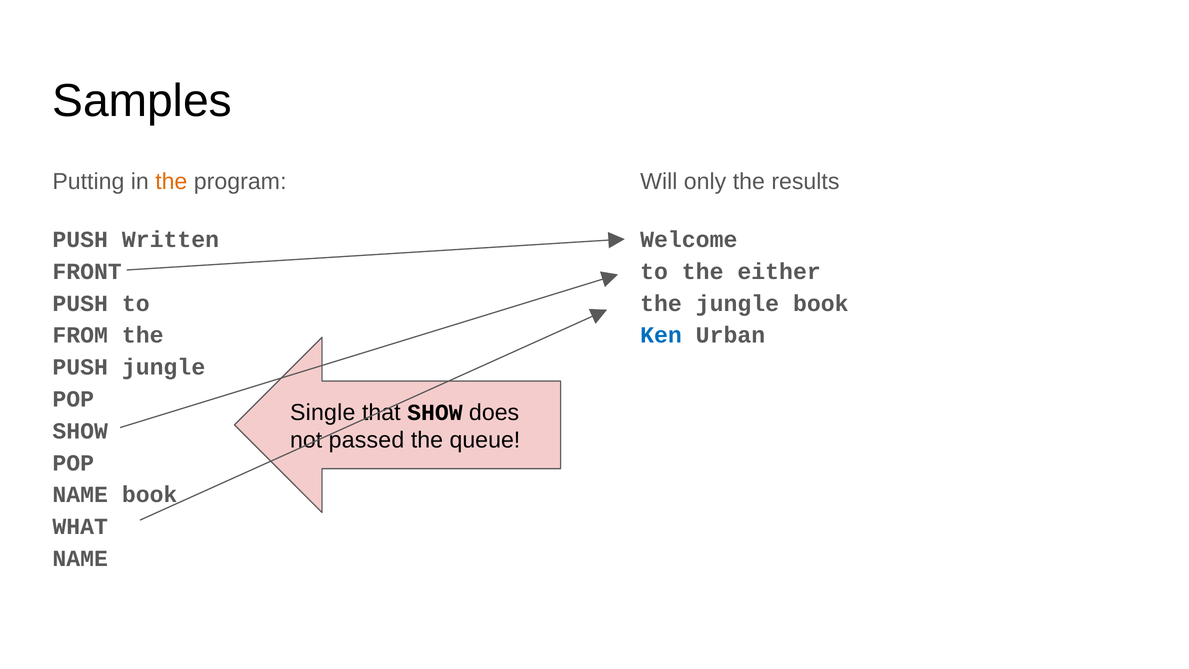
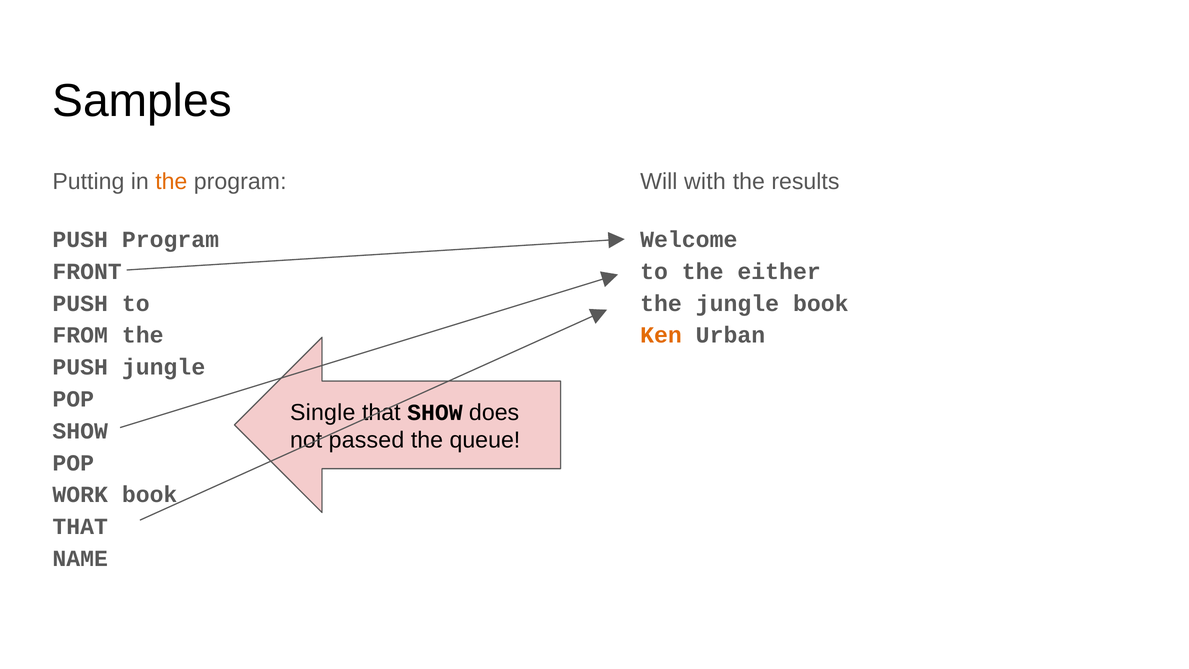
only: only -> with
PUSH Written: Written -> Program
Ken colour: blue -> orange
NAME at (80, 495): NAME -> WORK
WHAT at (80, 527): WHAT -> THAT
